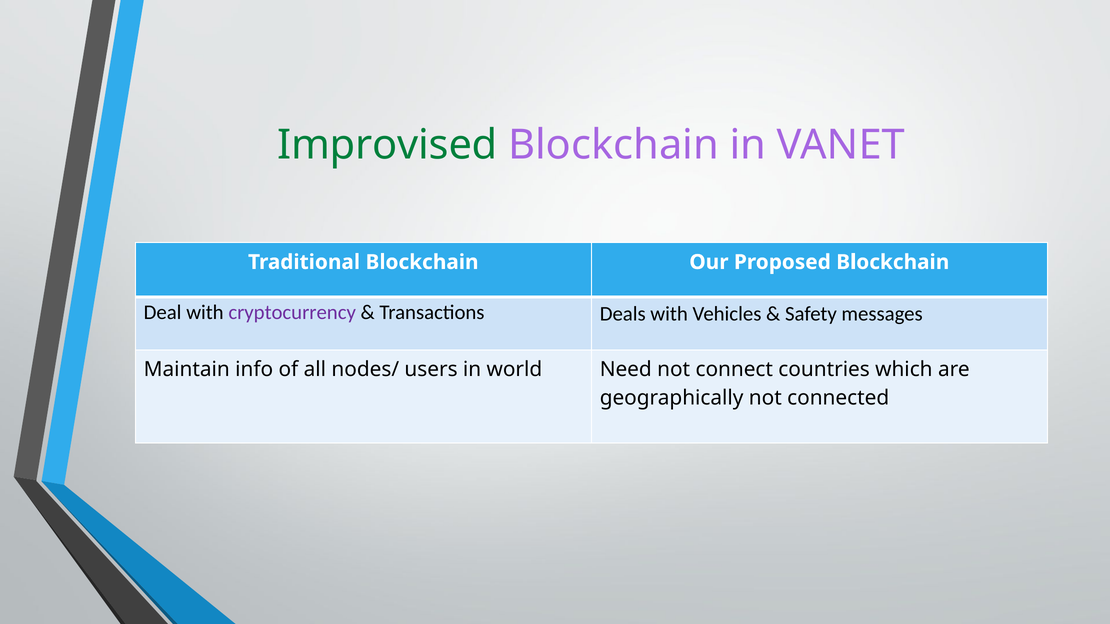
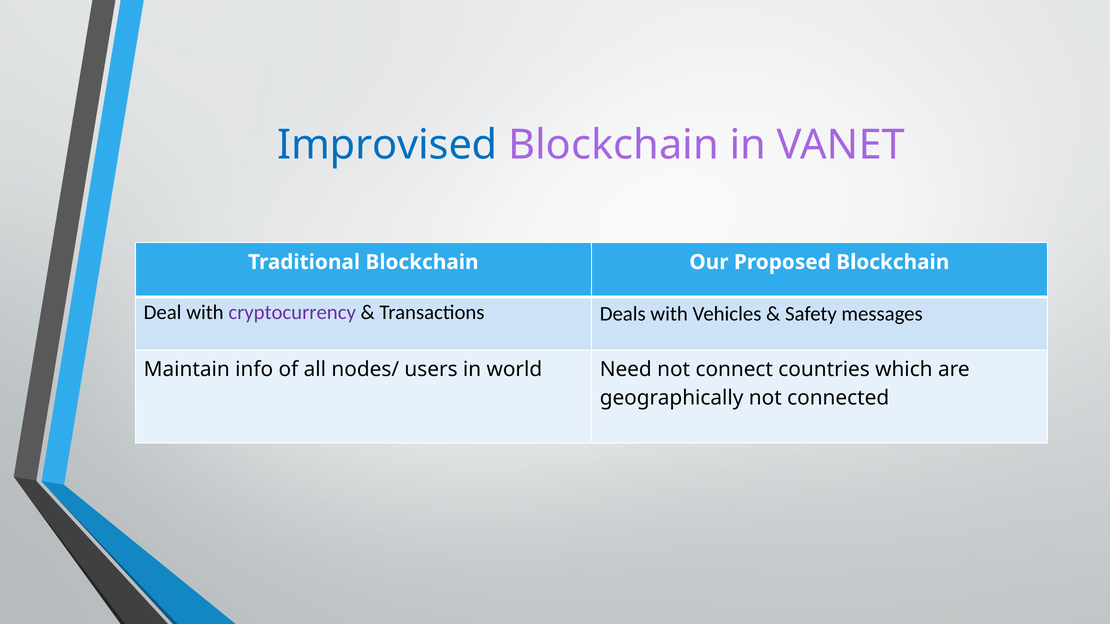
Improvised colour: green -> blue
